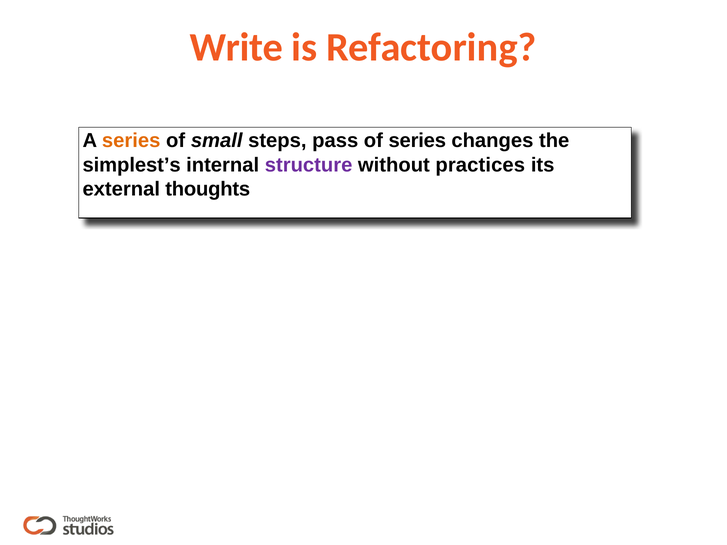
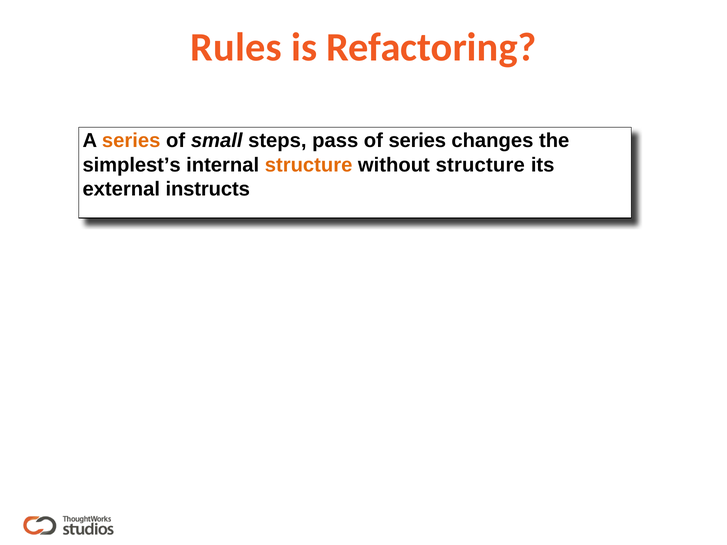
Write: Write -> Rules
structure at (309, 165) colour: purple -> orange
without practices: practices -> structure
thoughts: thoughts -> instructs
